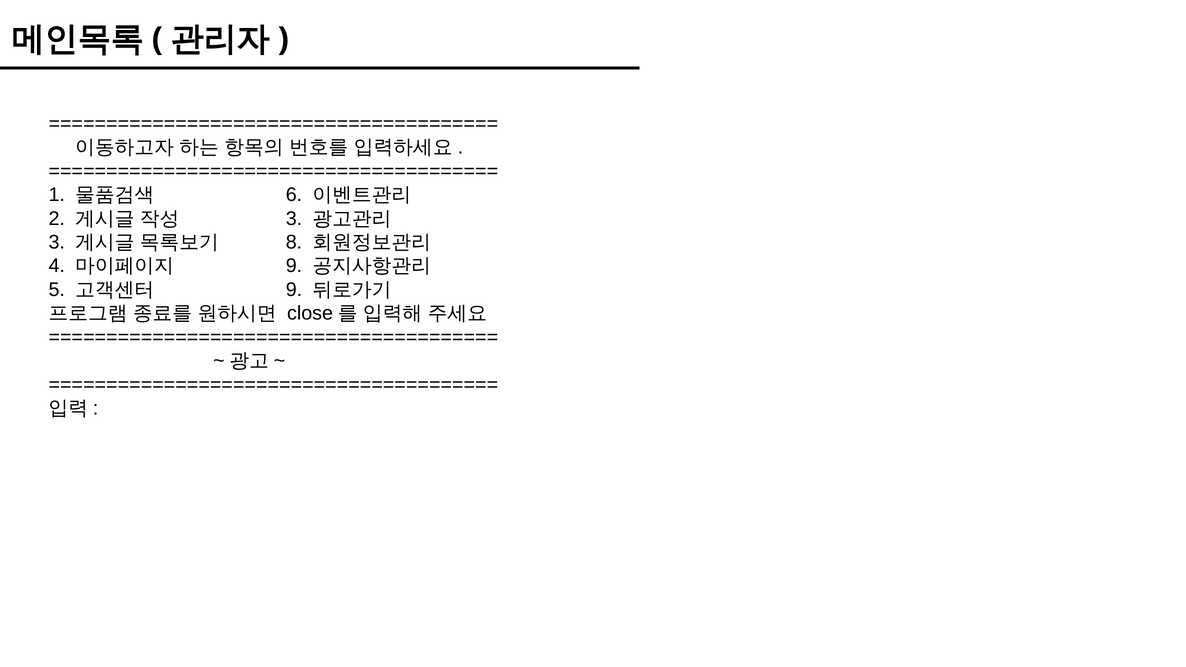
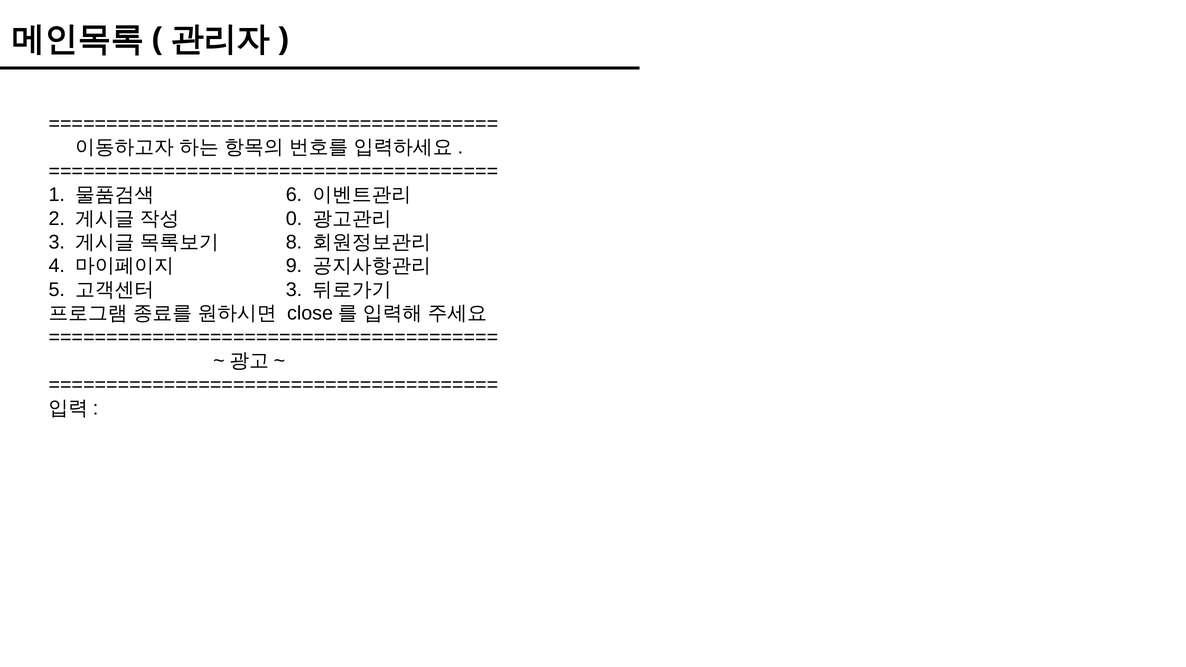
3 at (294, 219): 3 -> 0
9 at (294, 290): 9 -> 3
